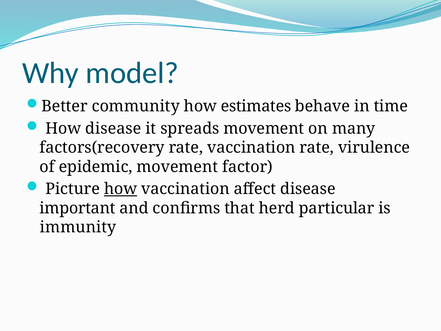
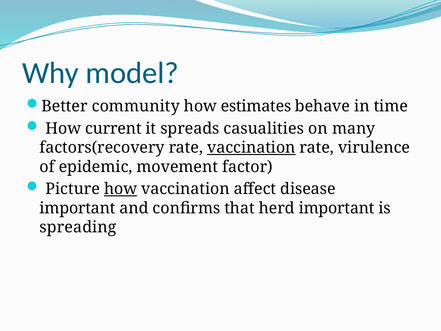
How disease: disease -> current
spreads movement: movement -> casualities
vaccination at (251, 148) underline: none -> present
herd particular: particular -> important
immunity: immunity -> spreading
